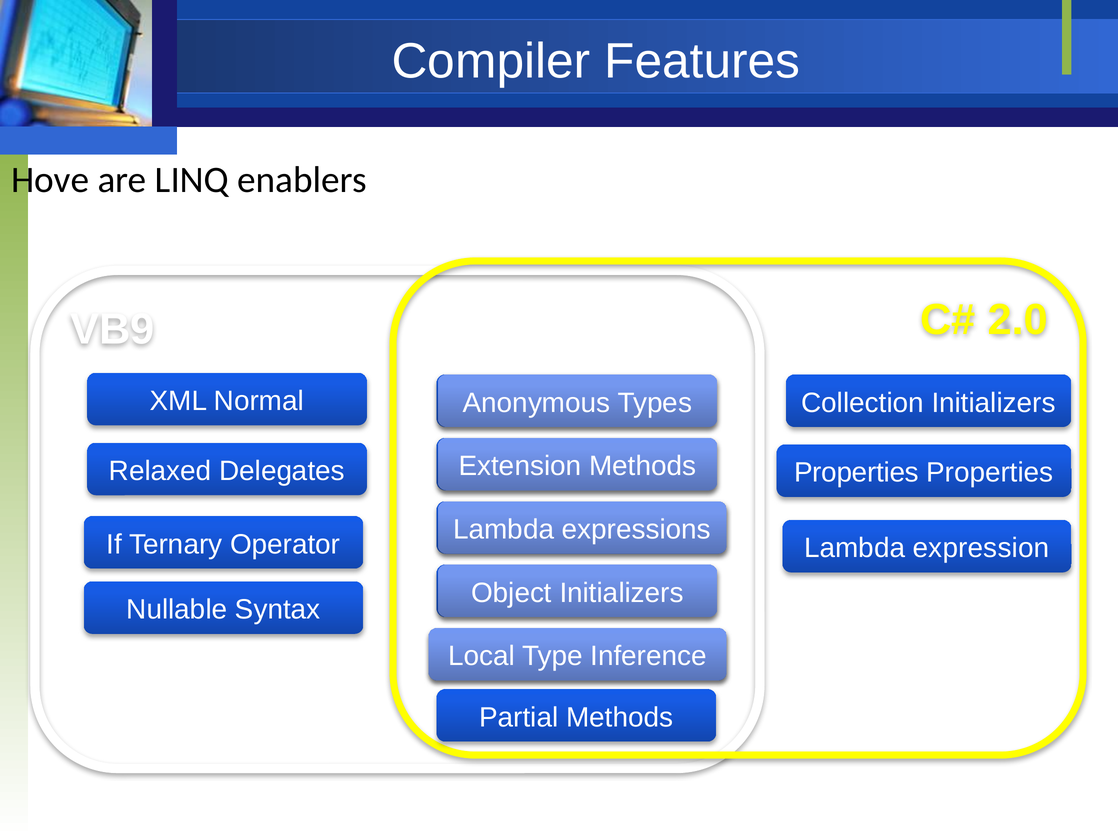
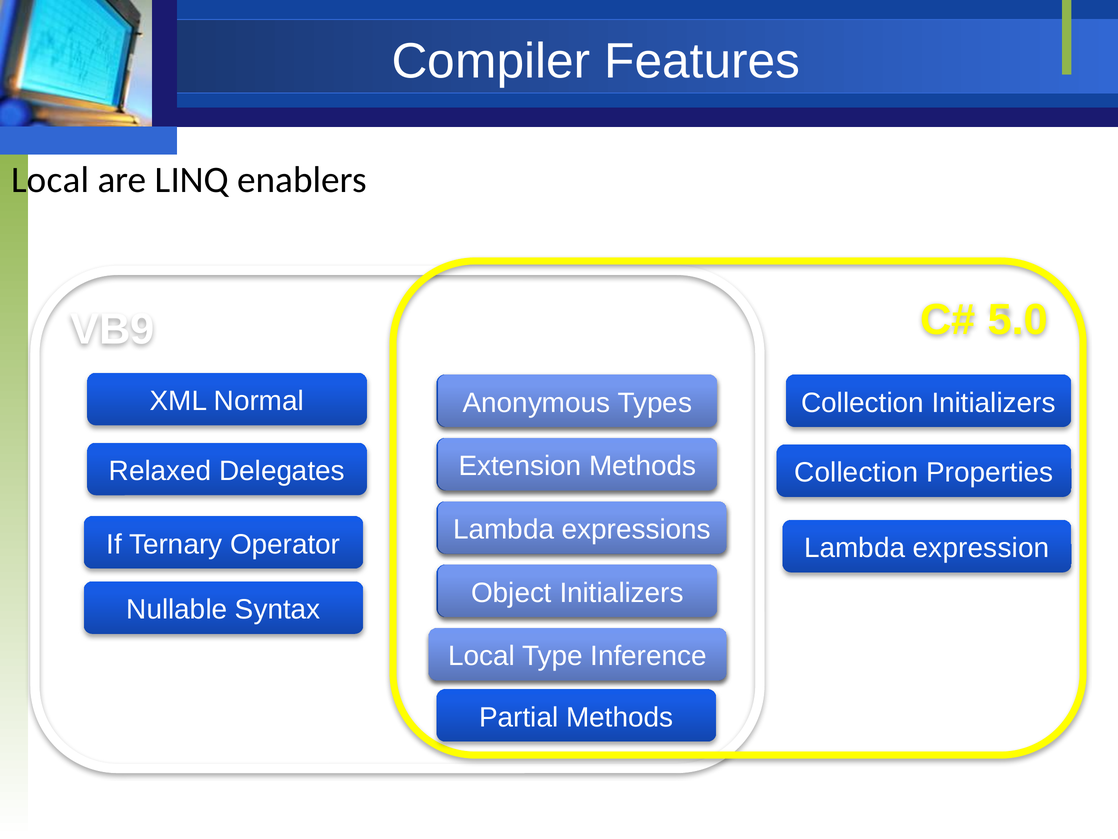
Hove at (50, 180): Hove -> Local
2.0: 2.0 -> 5.0
Properties at (856, 472): Properties -> Collection
